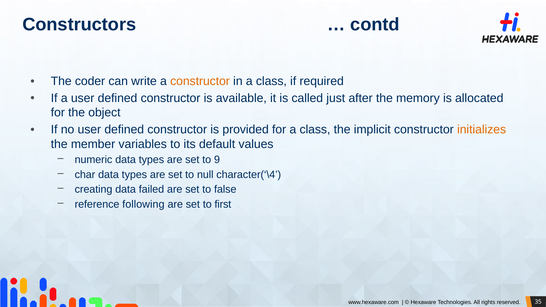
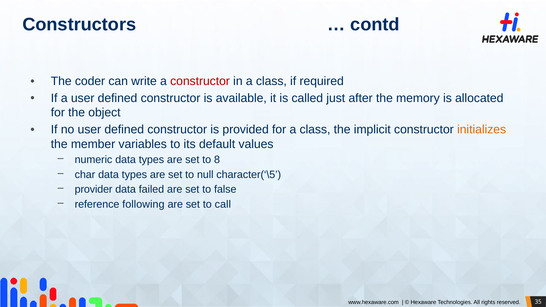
constructor at (200, 81) colour: orange -> red
9: 9 -> 8
character(‘\4: character(‘\4 -> character(‘\5
creating: creating -> provider
first: first -> call
